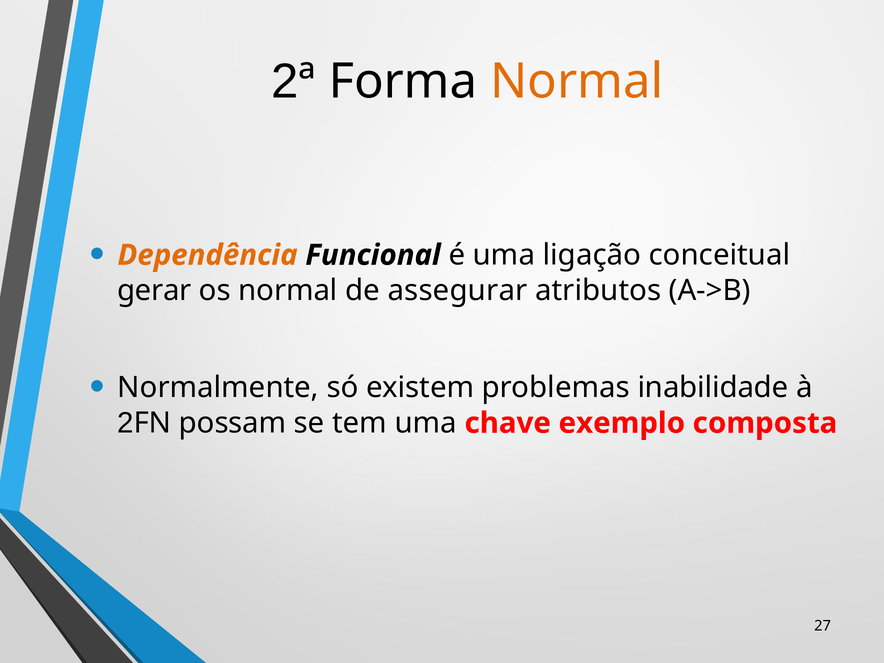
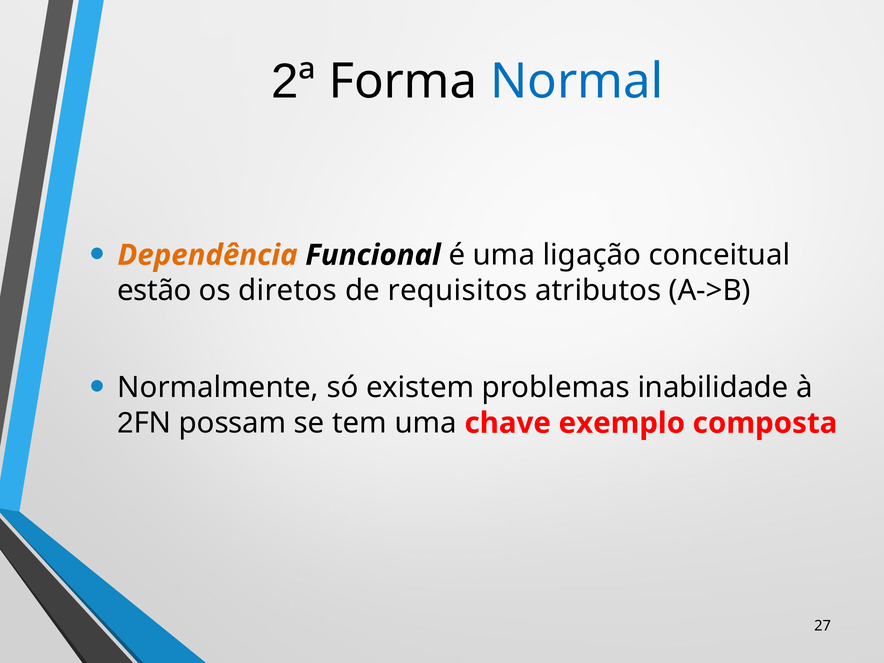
Normal at (577, 81) colour: orange -> blue
gerar: gerar -> estão
os normal: normal -> diretos
assegurar: assegurar -> requisitos
